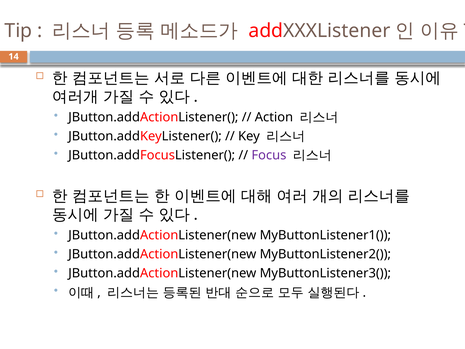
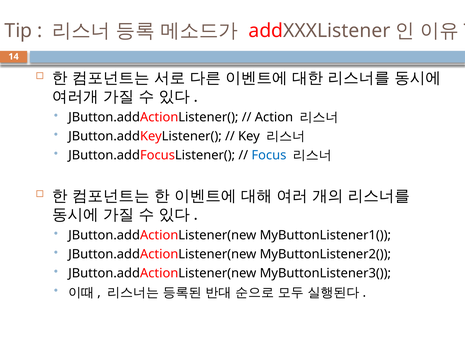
Focus colour: purple -> blue
